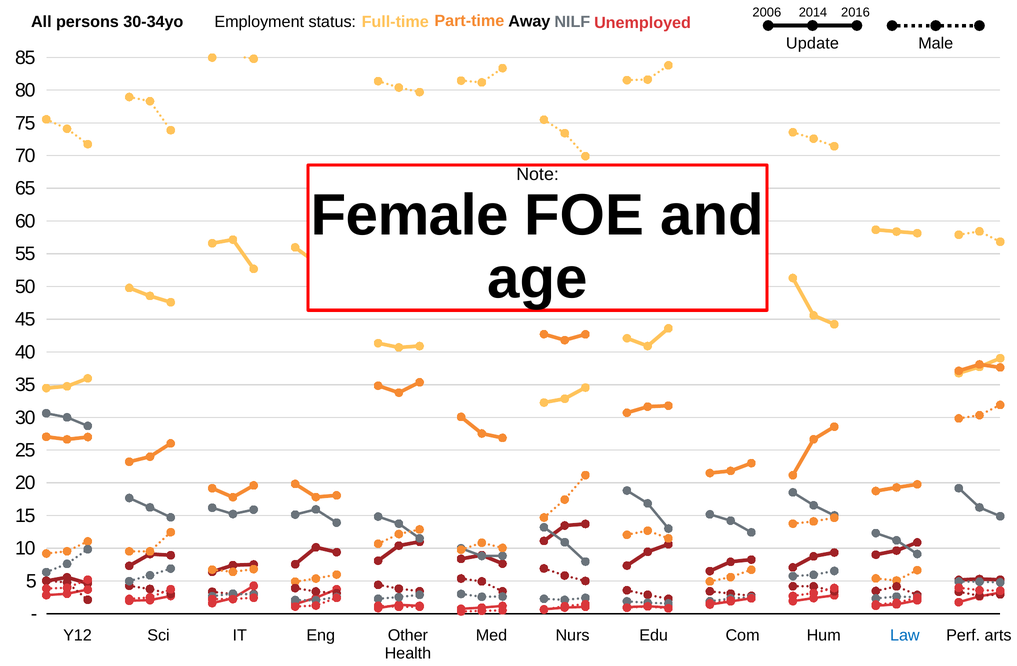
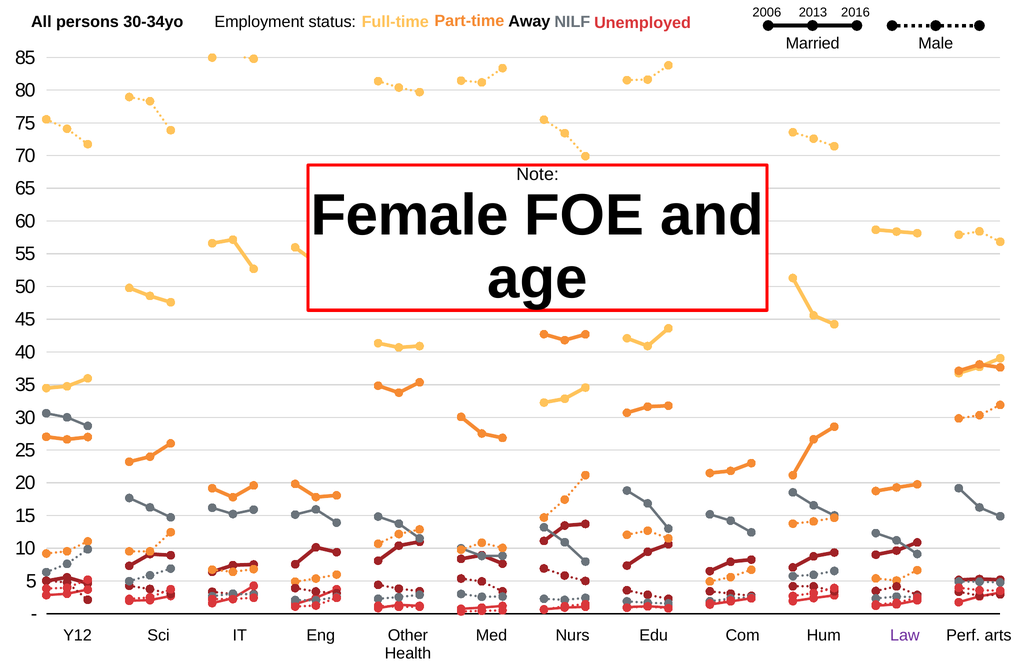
2014: 2014 -> 2013
Update: Update -> Married
Law colour: blue -> purple
